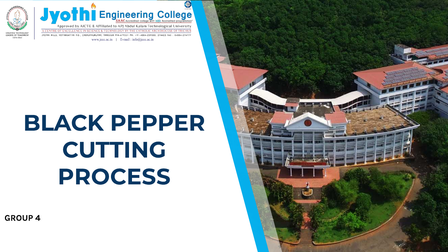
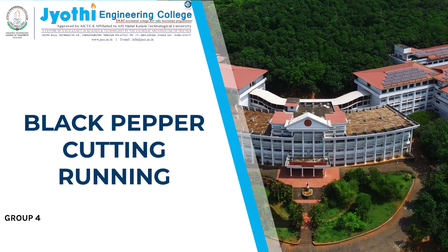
PROCESS: PROCESS -> RUNNING
